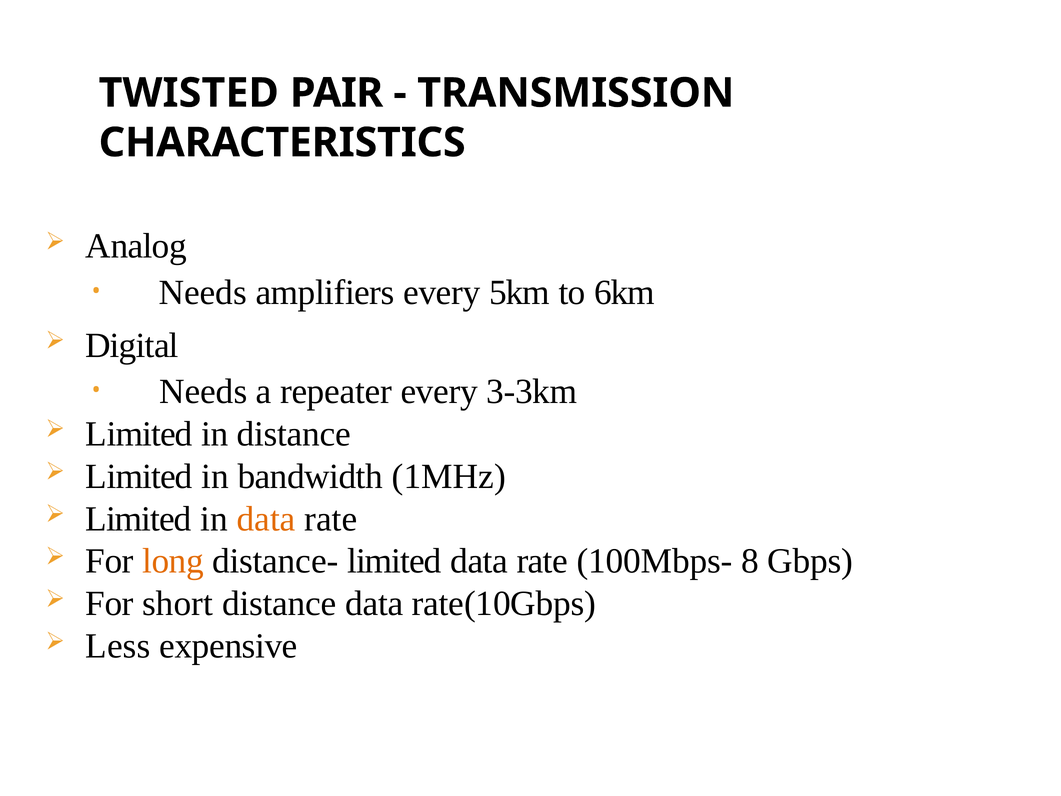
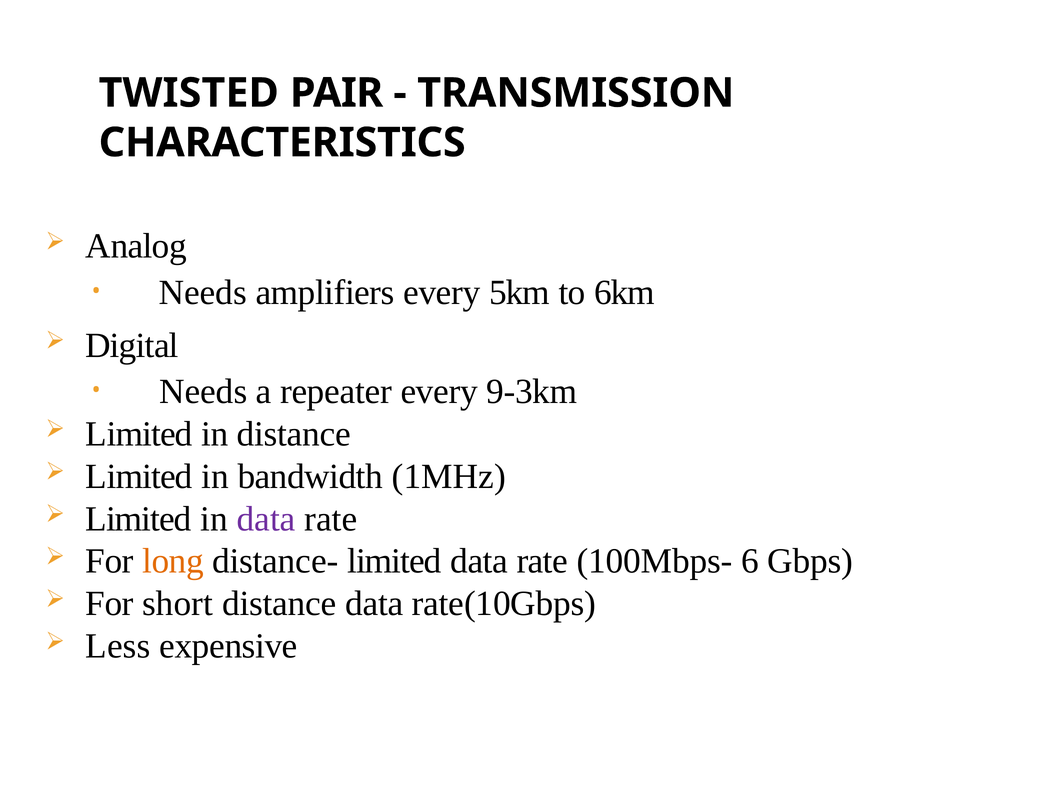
3-3km: 3-3km -> 9-3km
data at (266, 519) colour: orange -> purple
8: 8 -> 6
